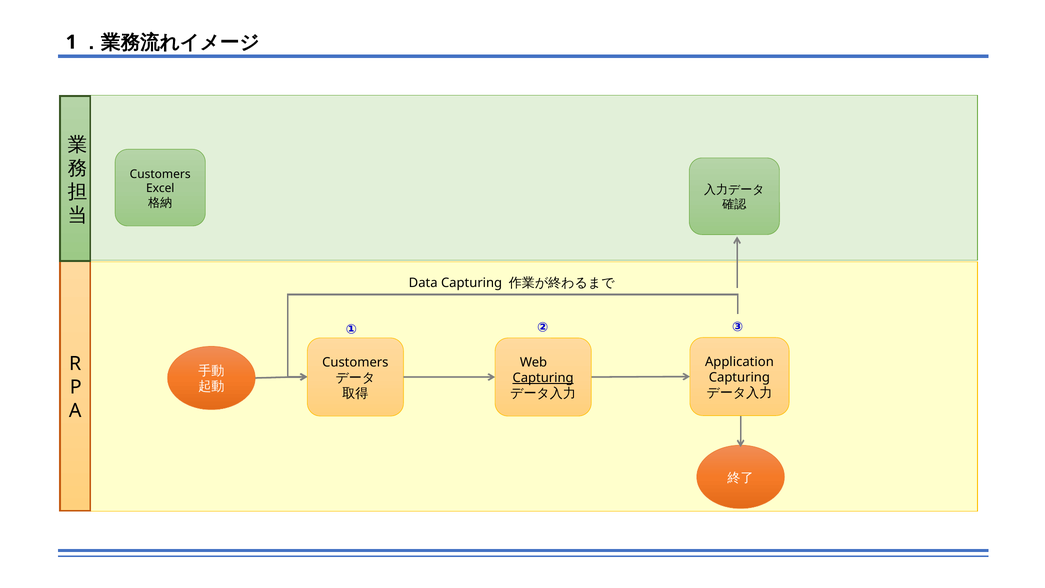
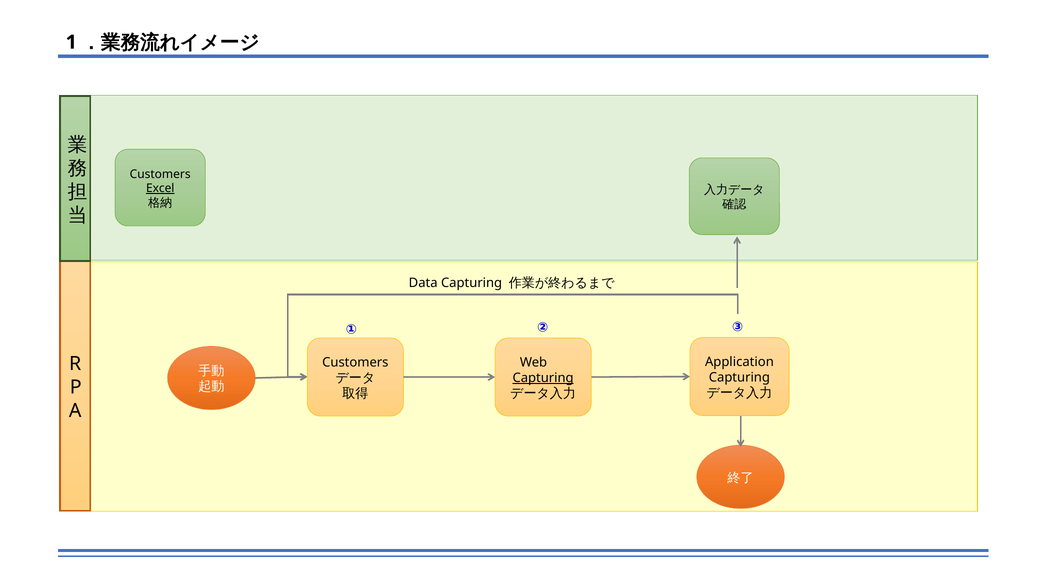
Excel underline: none -> present
